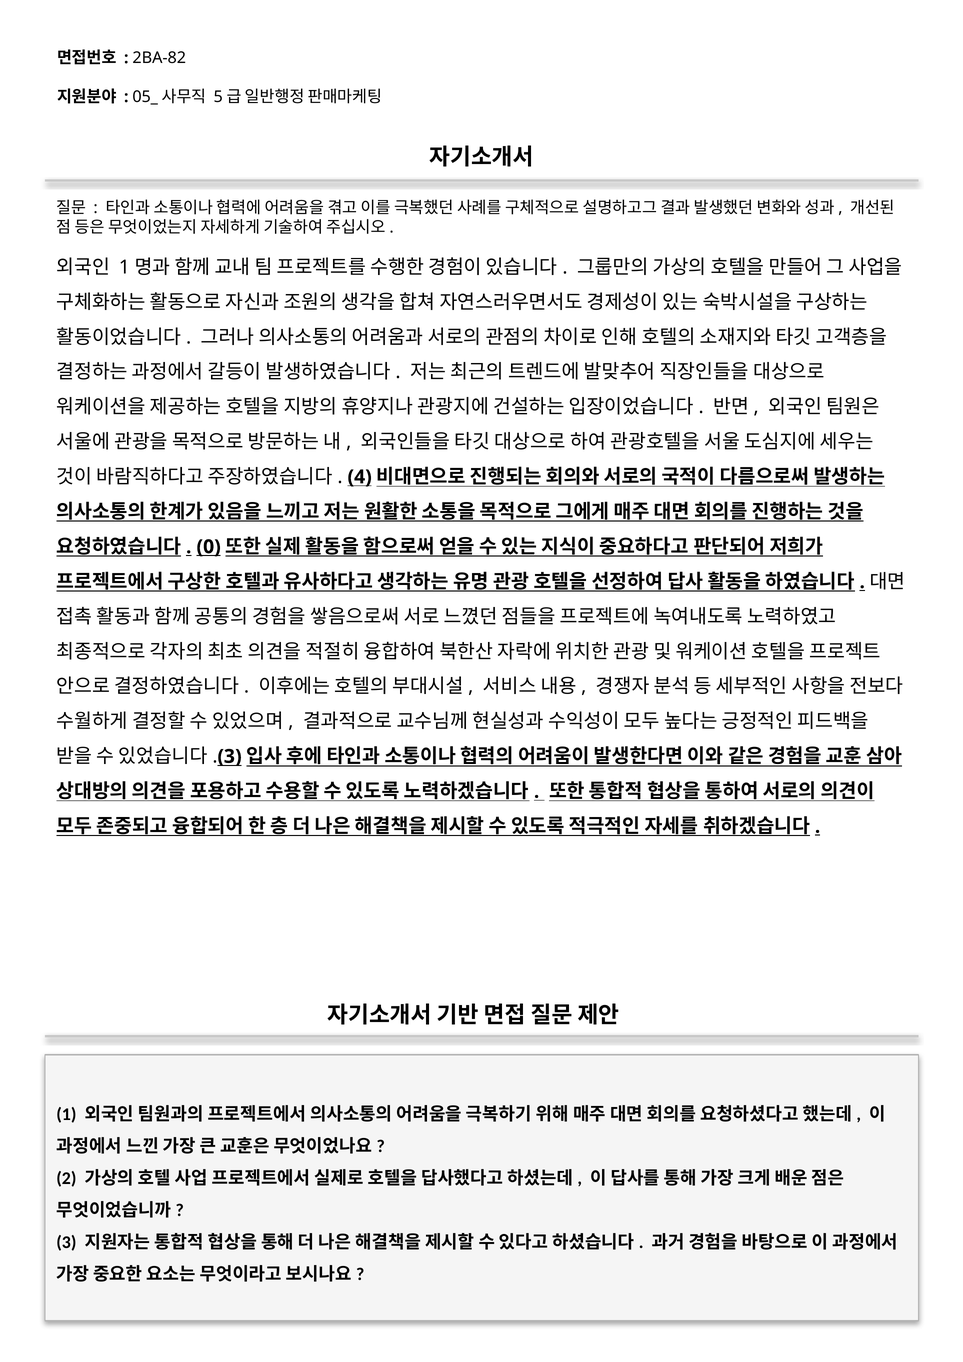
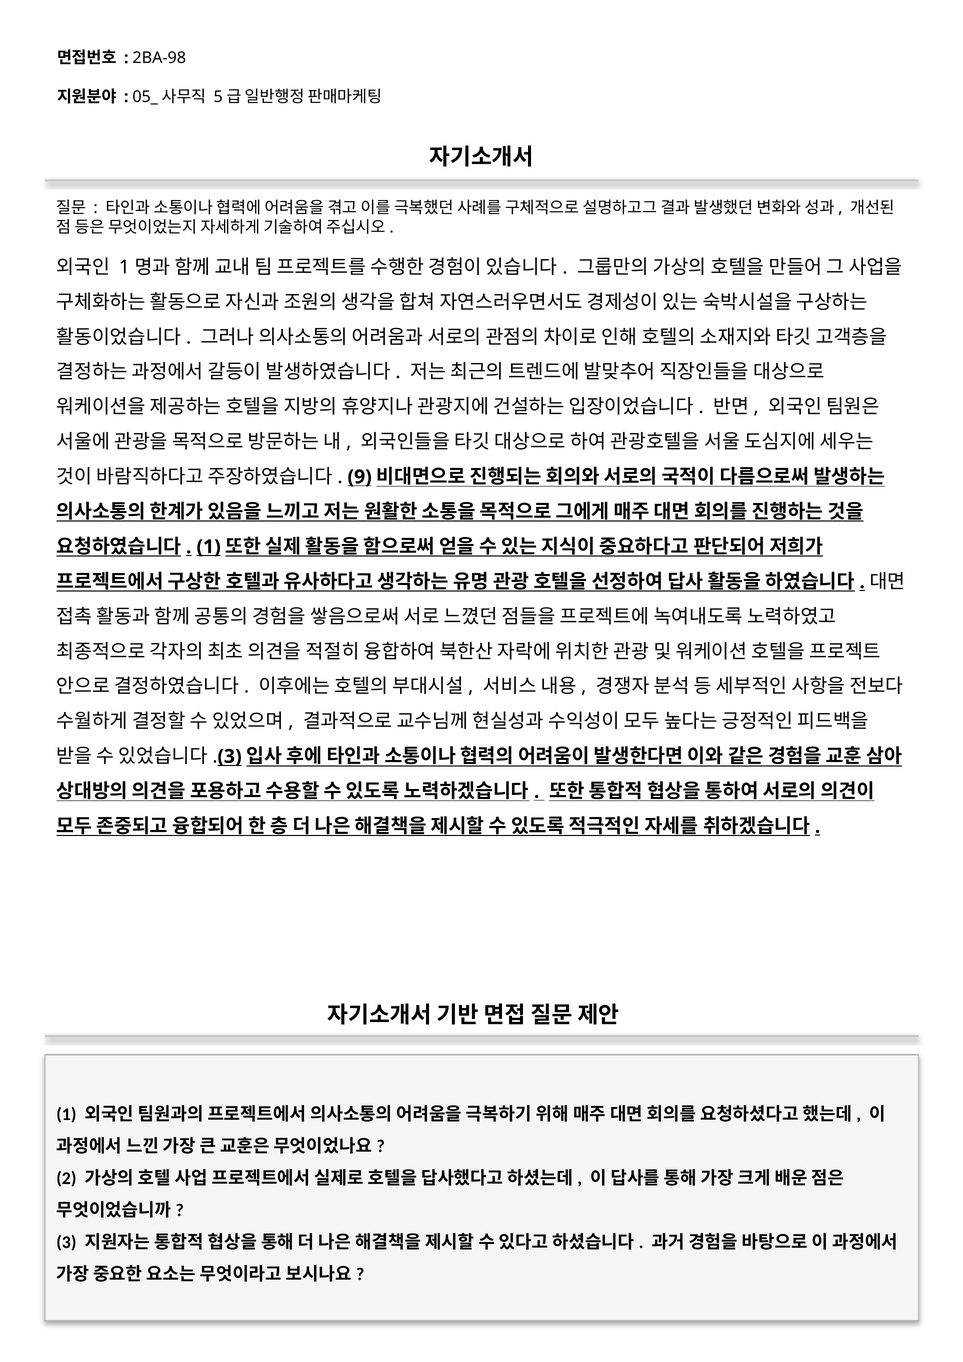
2BA-82: 2BA-82 -> 2BA-98
4: 4 -> 9
0 at (209, 547): 0 -> 1
